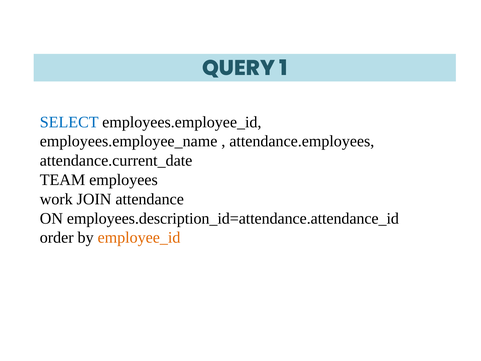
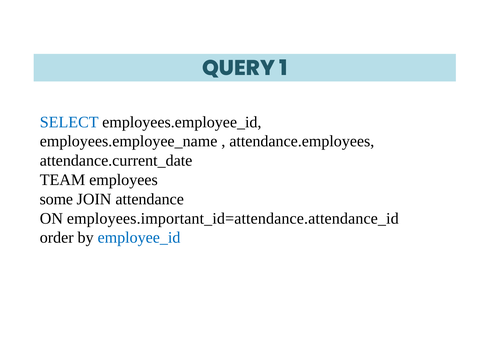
work: work -> some
employees.description_id=attendance.attendance_id: employees.description_id=attendance.attendance_id -> employees.important_id=attendance.attendance_id
employee_id colour: orange -> blue
